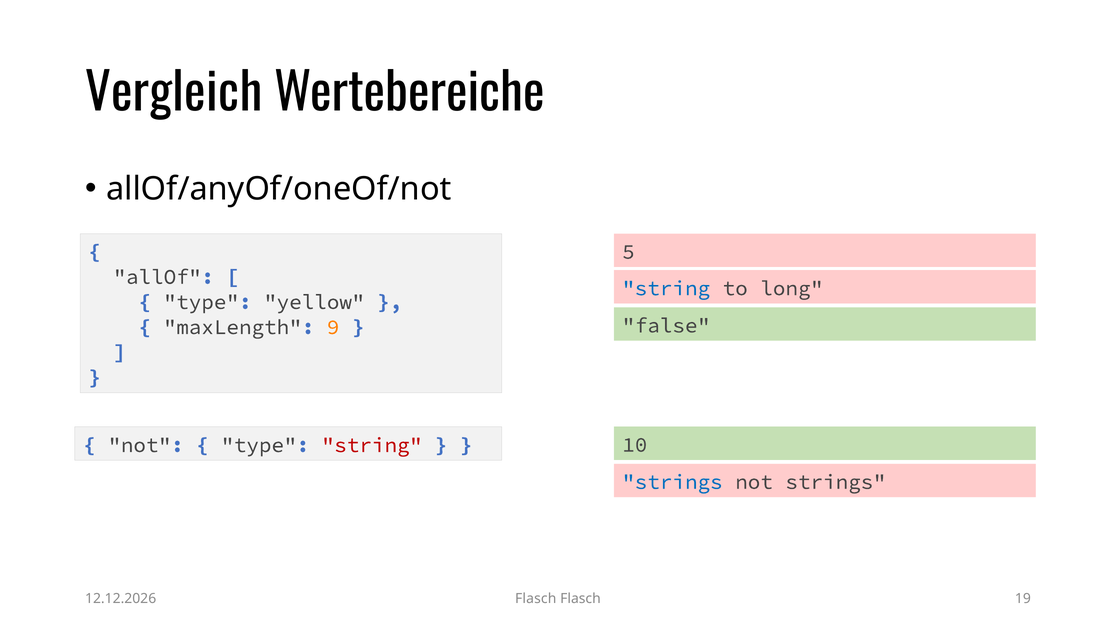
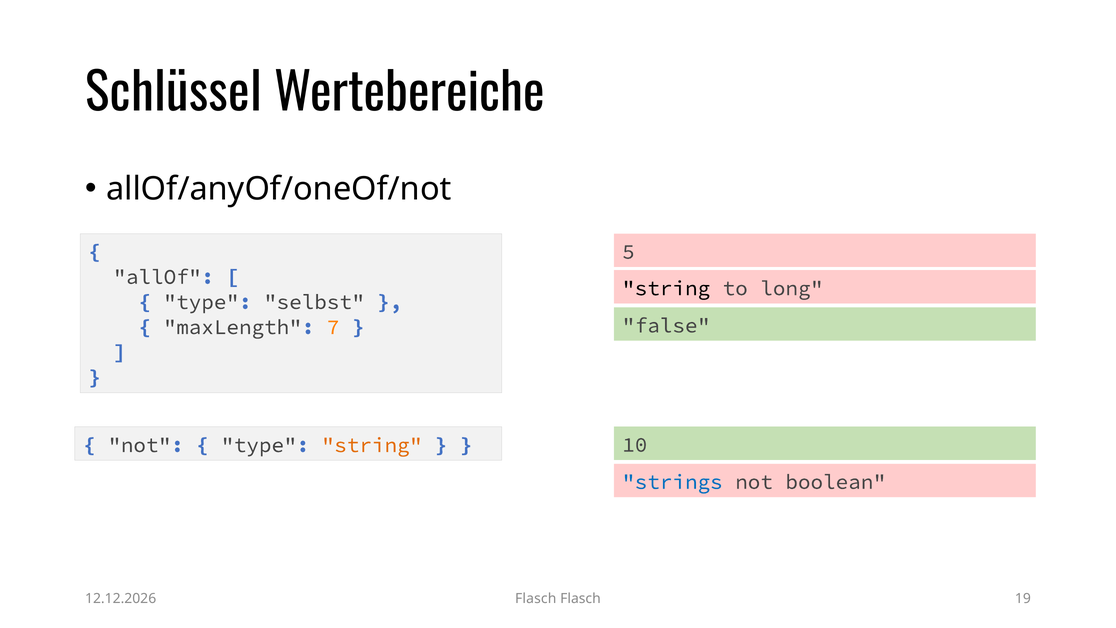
Vergleich: Vergleich -> Schlüssel
string at (666, 288) colour: blue -> black
yellow: yellow -> selbst
9: 9 -> 7
string at (372, 445) colour: red -> orange
not strings: strings -> boolean
